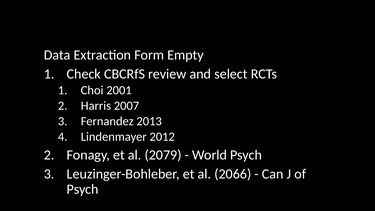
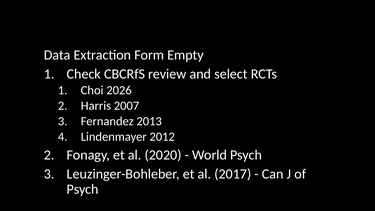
2001: 2001 -> 2026
2079: 2079 -> 2020
2066: 2066 -> 2017
